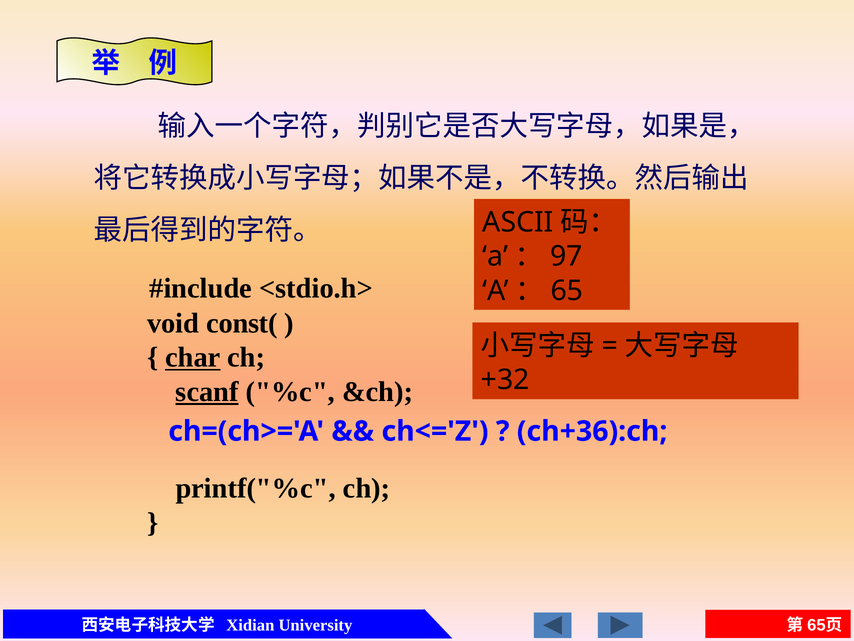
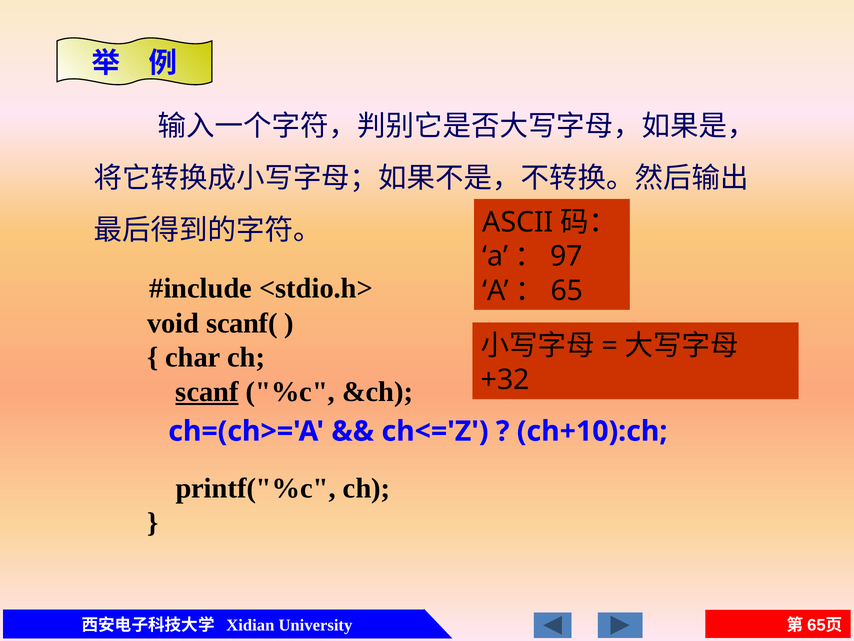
const(: const( -> scanf(
char underline: present -> none
ch+36):ch: ch+36):ch -> ch+10):ch
